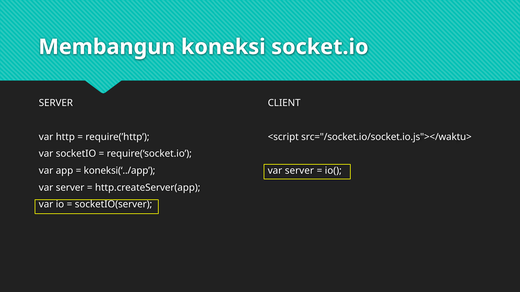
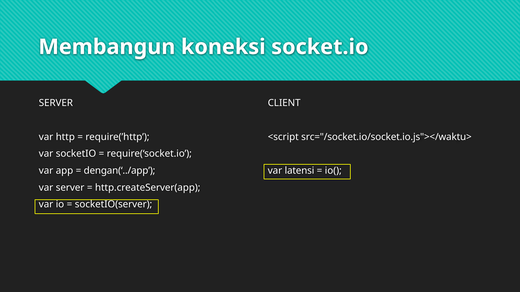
koneksi(‘../app: koneksi(‘../app -> dengan(‘../app
server at (299, 171): server -> latensi
